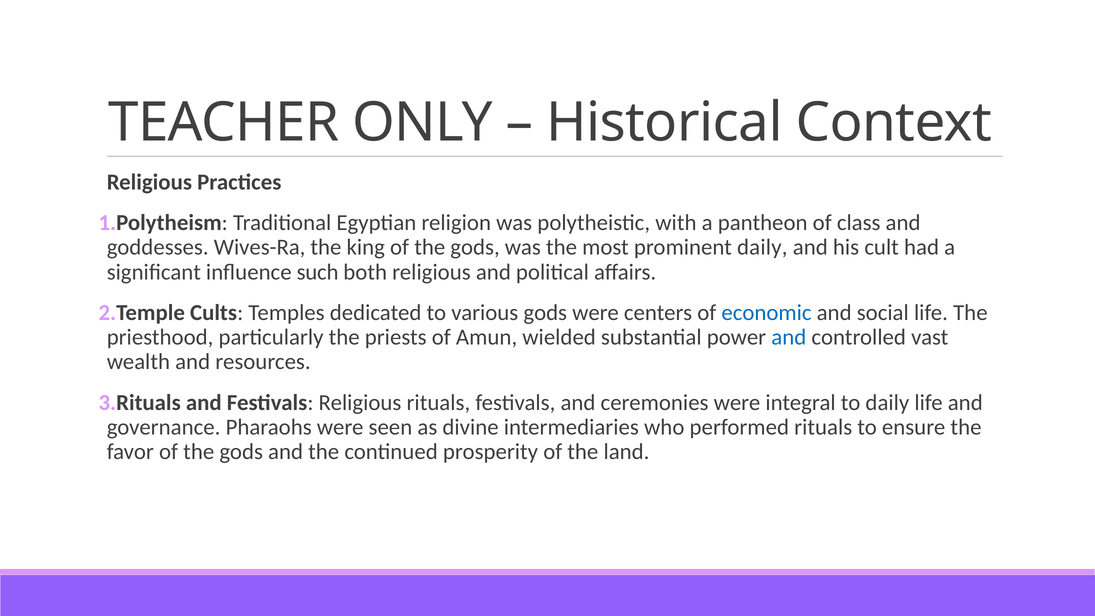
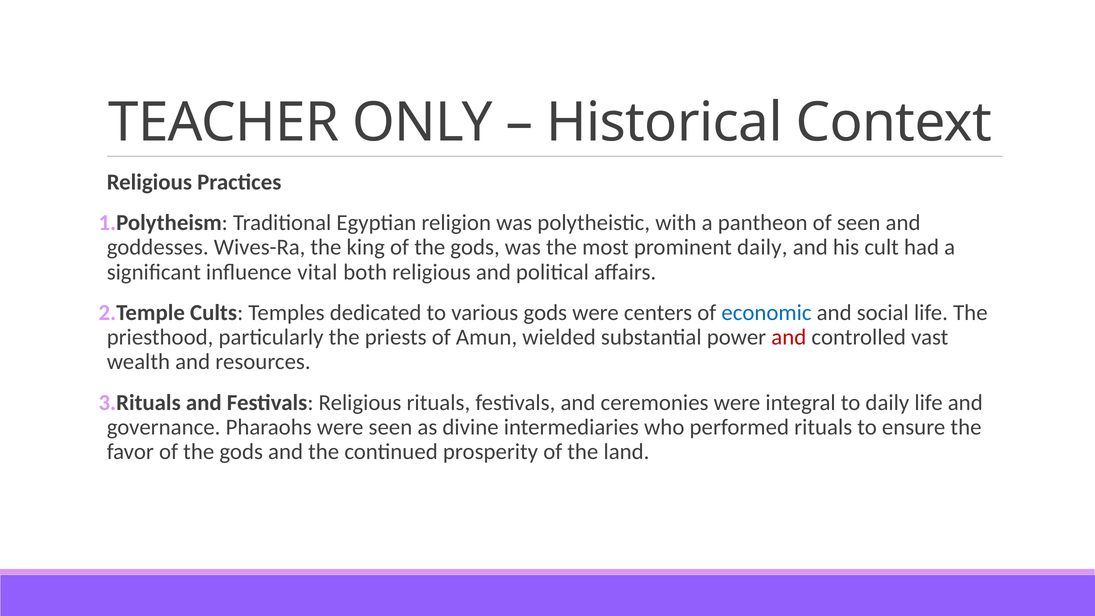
of class: class -> seen
such: such -> vital
and at (789, 337) colour: blue -> red
